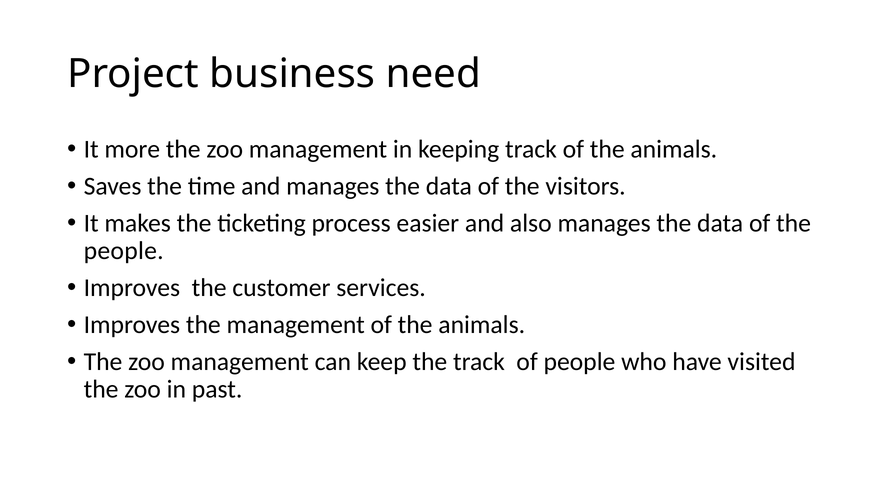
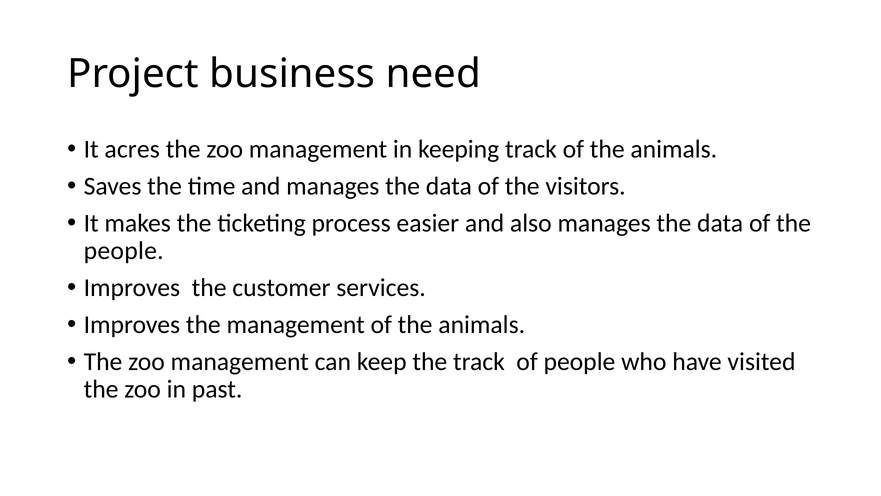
more: more -> acres
